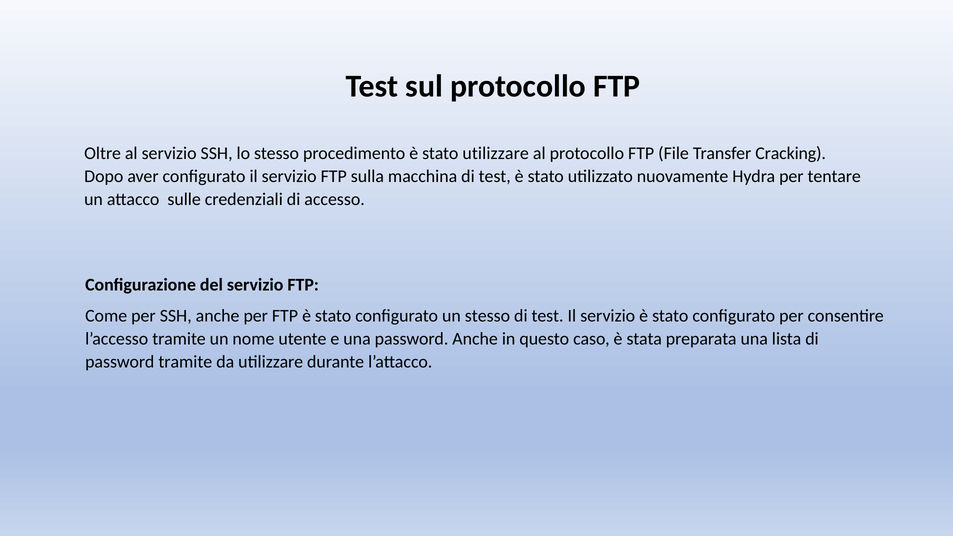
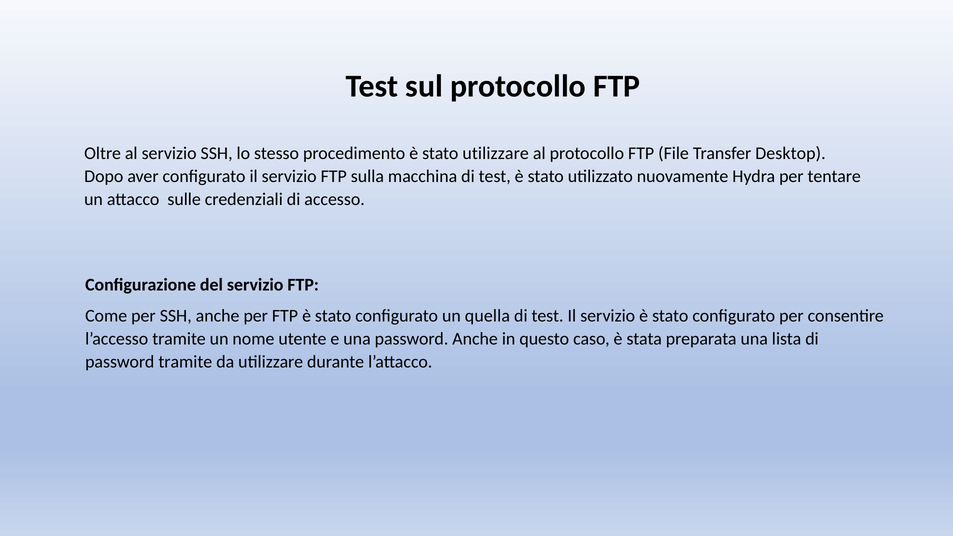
Cracking: Cracking -> Desktop
un stesso: stesso -> quella
